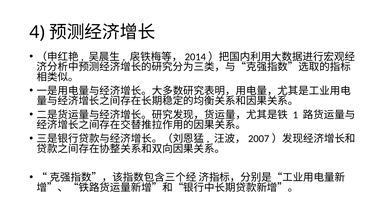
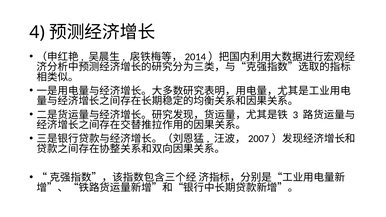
1: 1 -> 3
